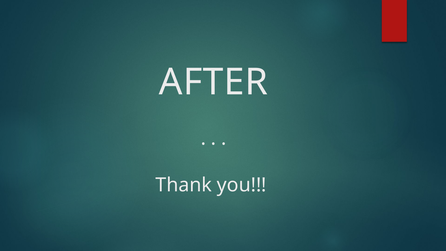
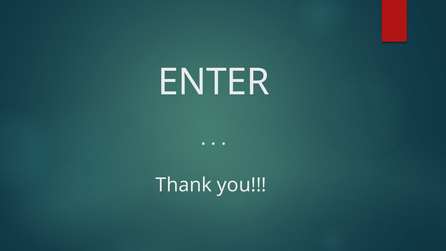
AFTER: AFTER -> ENTER
